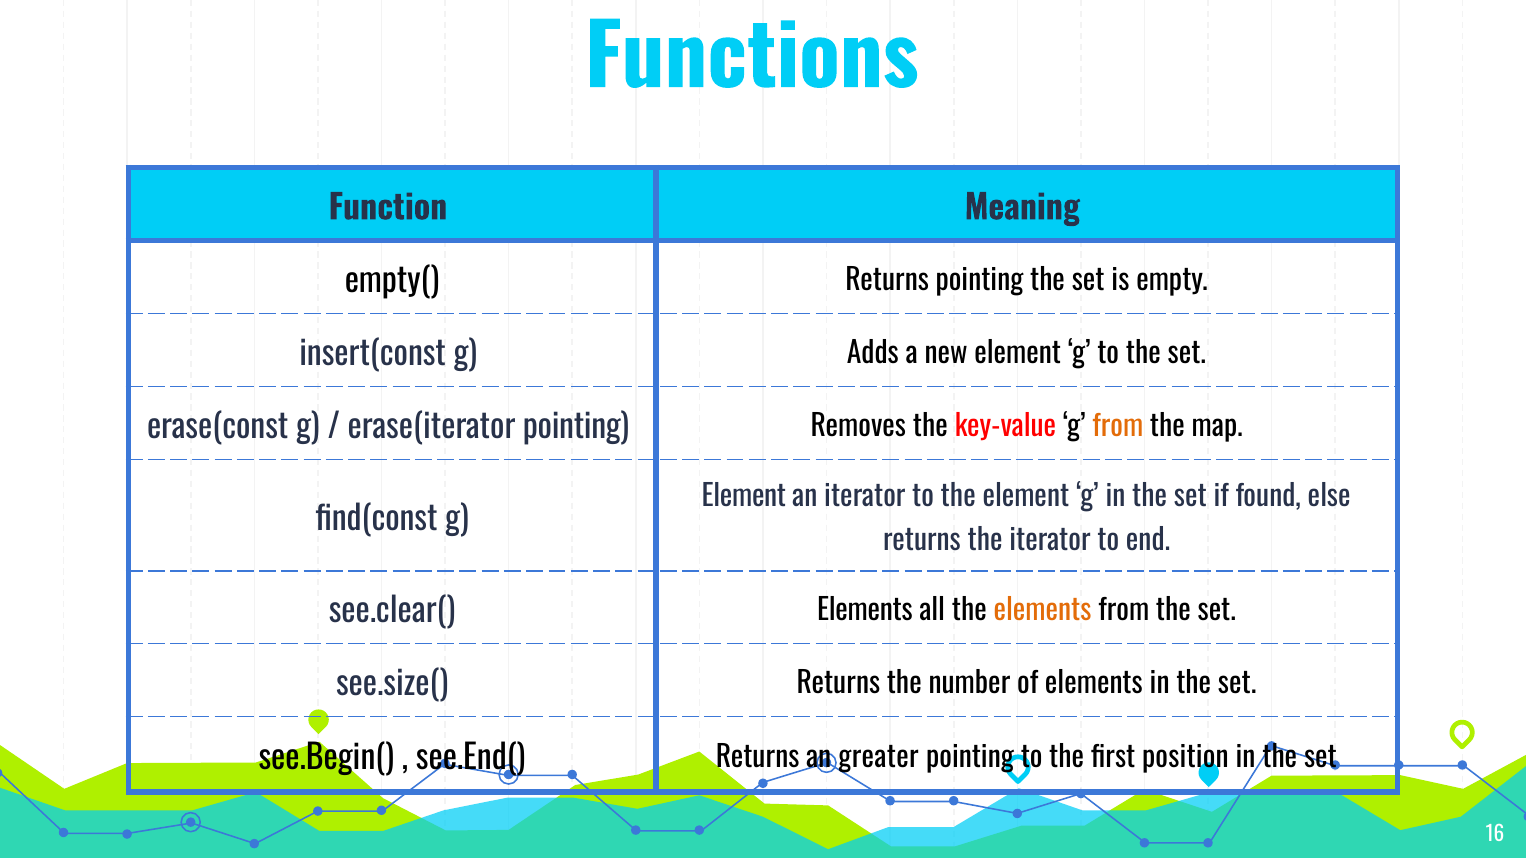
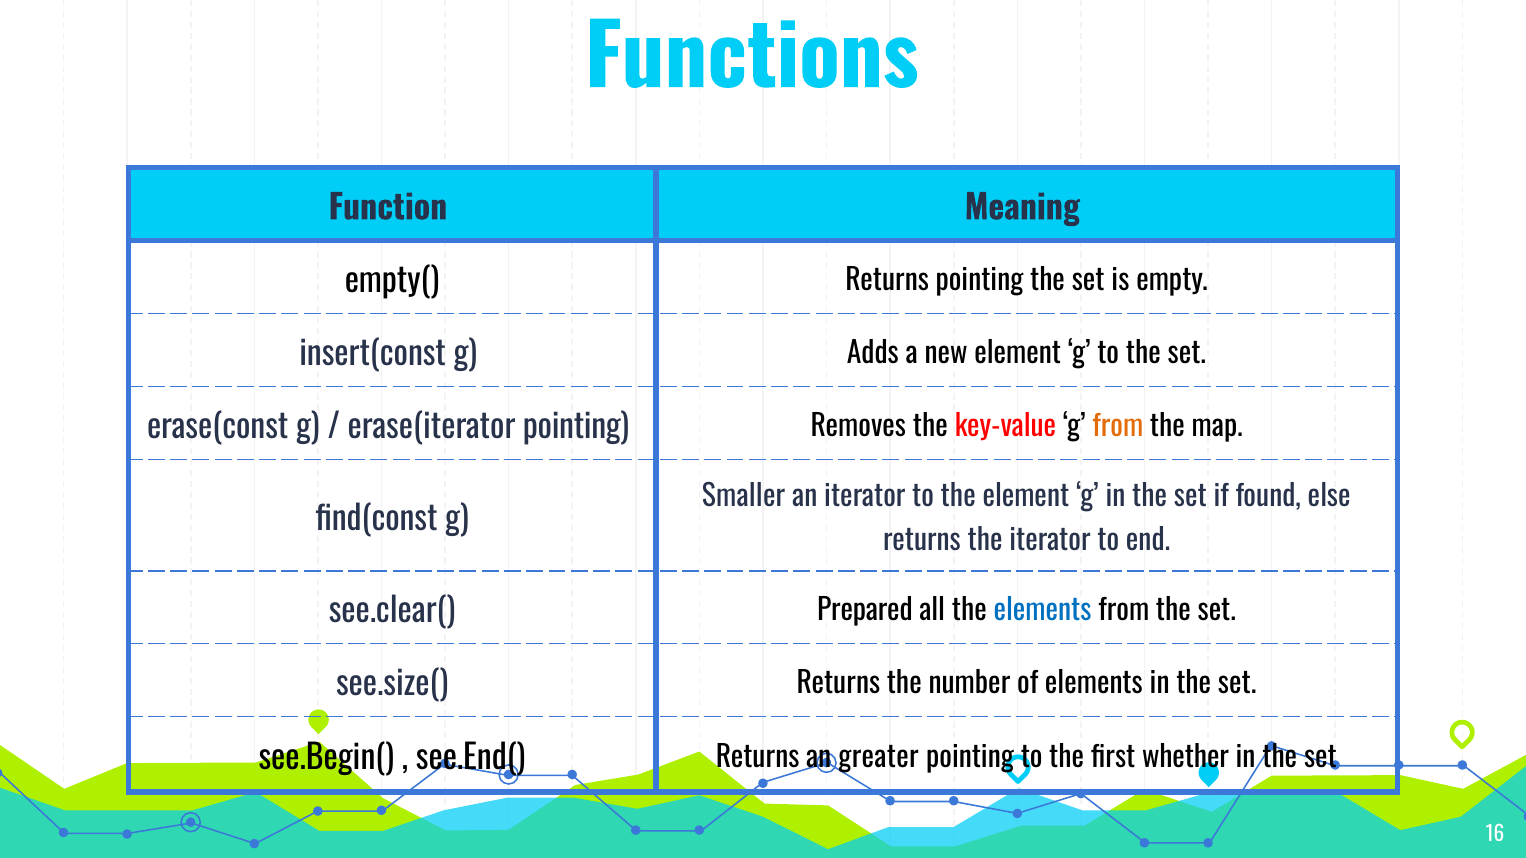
Element at (744, 497): Element -> Smaller
see.clear( Elements: Elements -> Prepared
elements at (1043, 611) colour: orange -> blue
position: position -> whether
